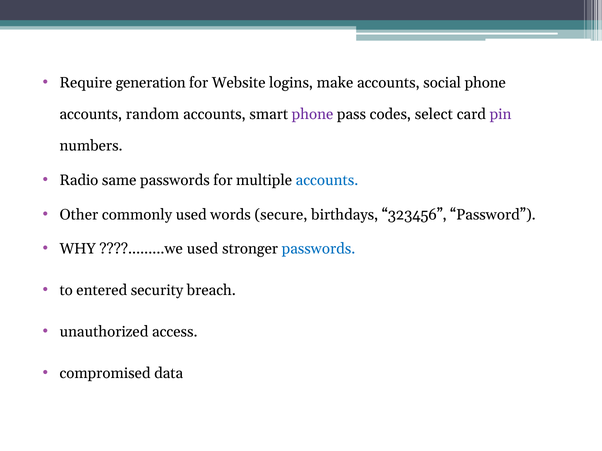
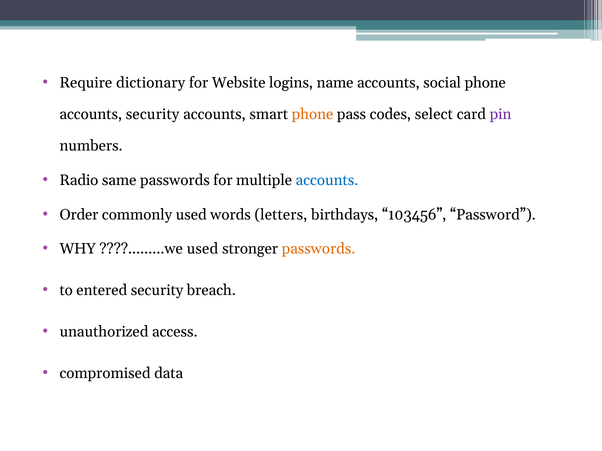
generation: generation -> dictionary
make: make -> name
accounts random: random -> security
phone at (313, 114) colour: purple -> orange
Other: Other -> Order
secure: secure -> letters
323456: 323456 -> 103456
passwords at (319, 249) colour: blue -> orange
